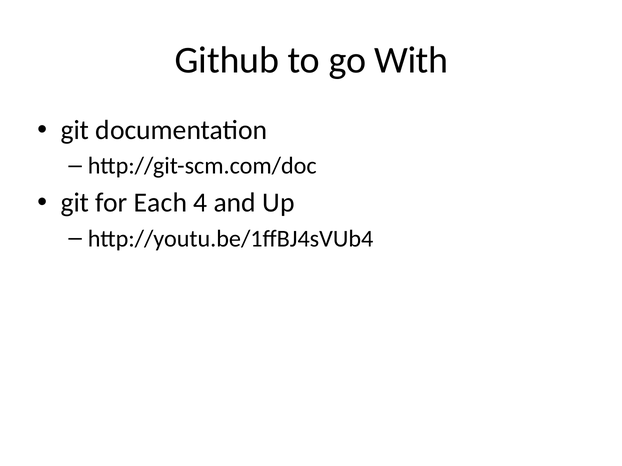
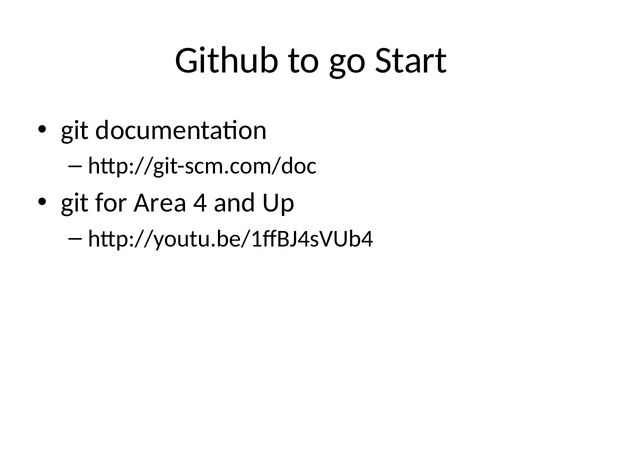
With: With -> Start
Each: Each -> Area
